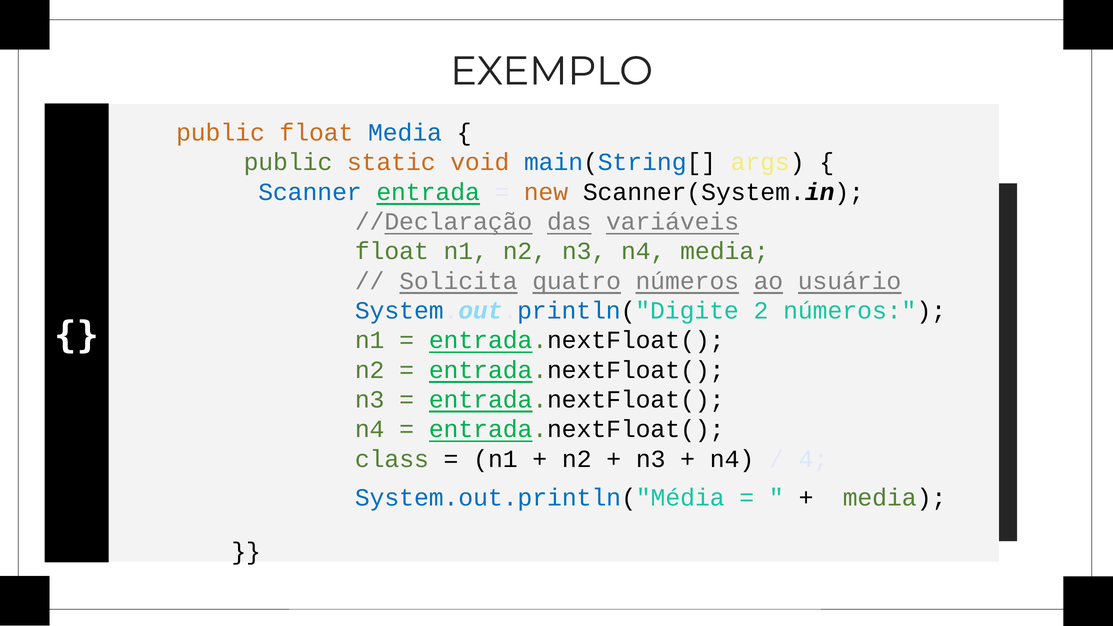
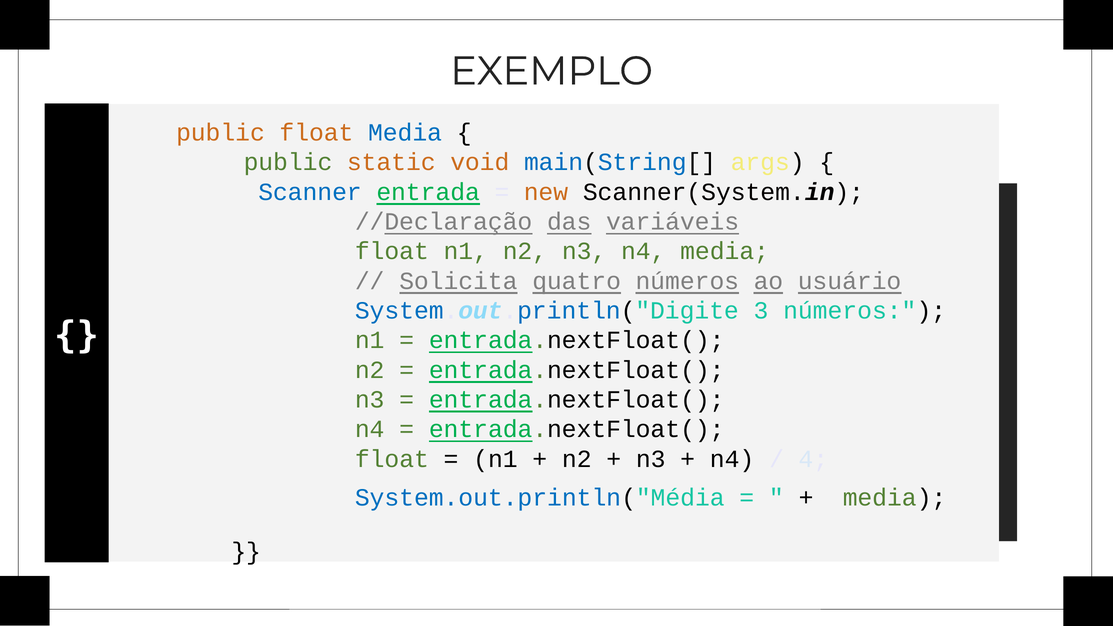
2: 2 -> 3
class at (392, 459): class -> float
